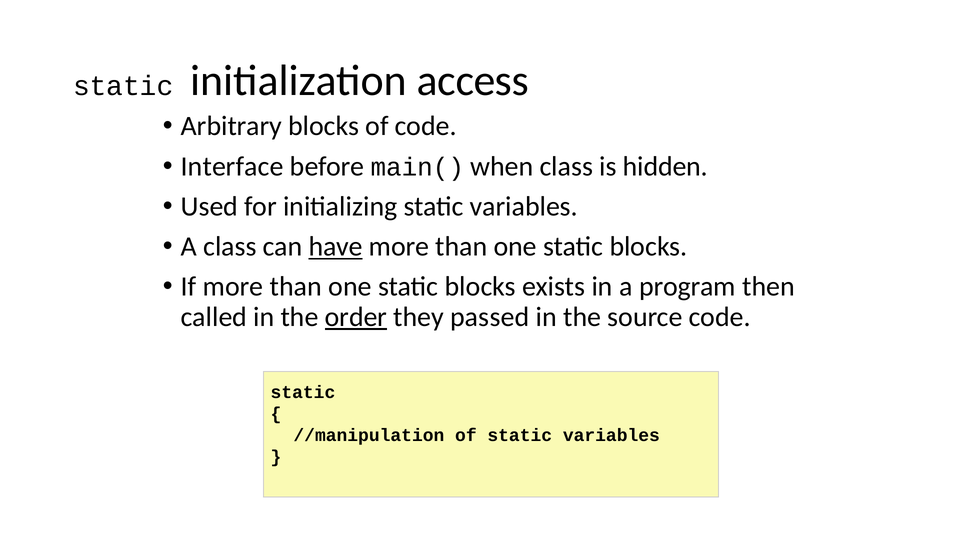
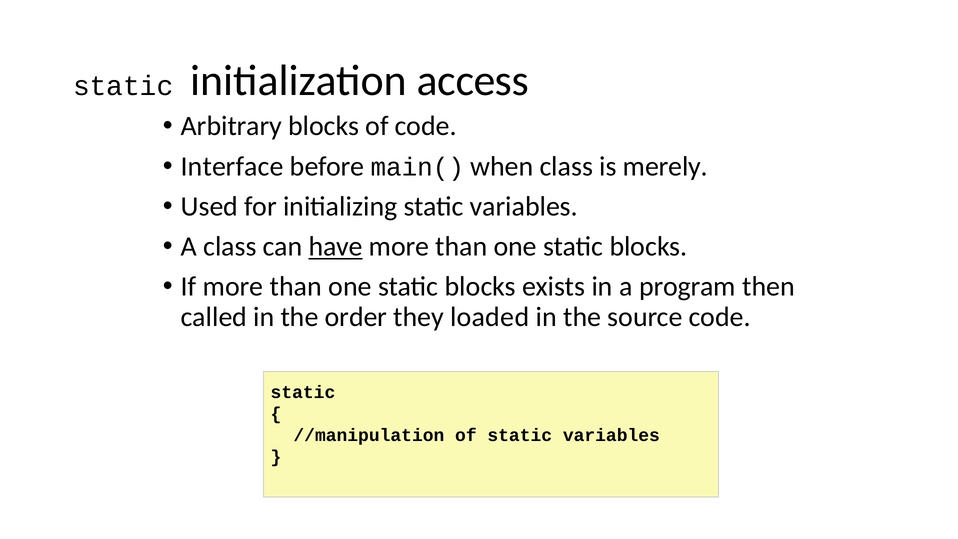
hidden: hidden -> merely
order underline: present -> none
passed: passed -> loaded
